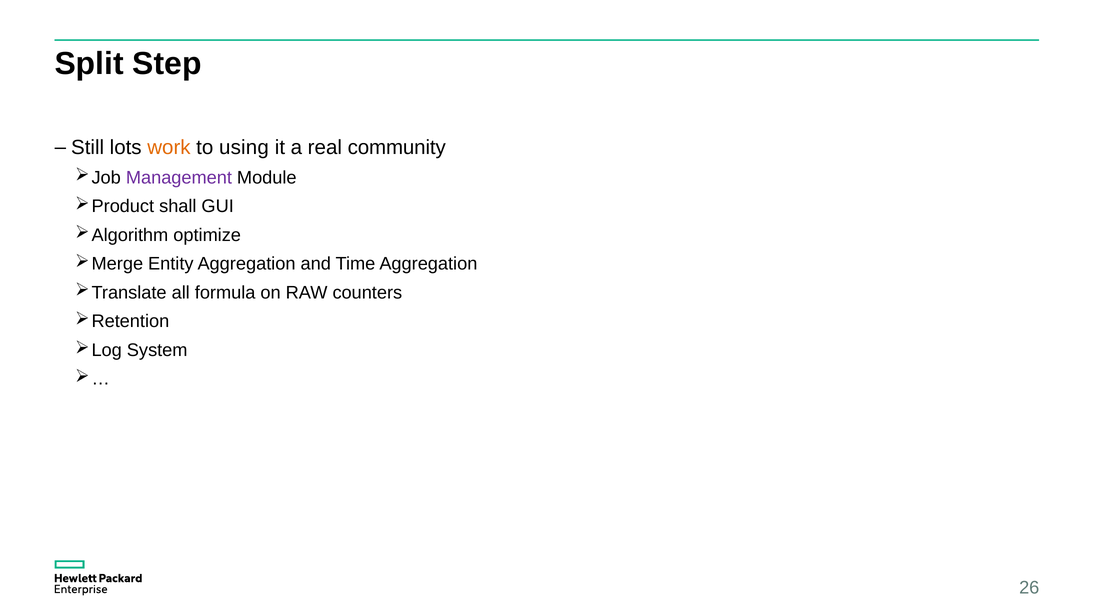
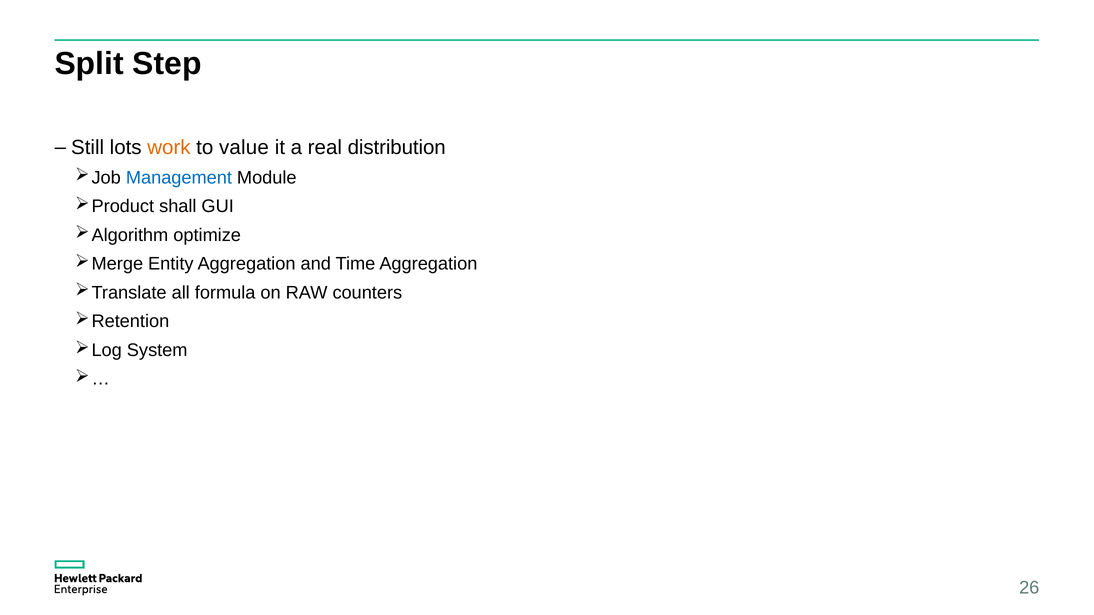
using: using -> value
community: community -> distribution
Management colour: purple -> blue
